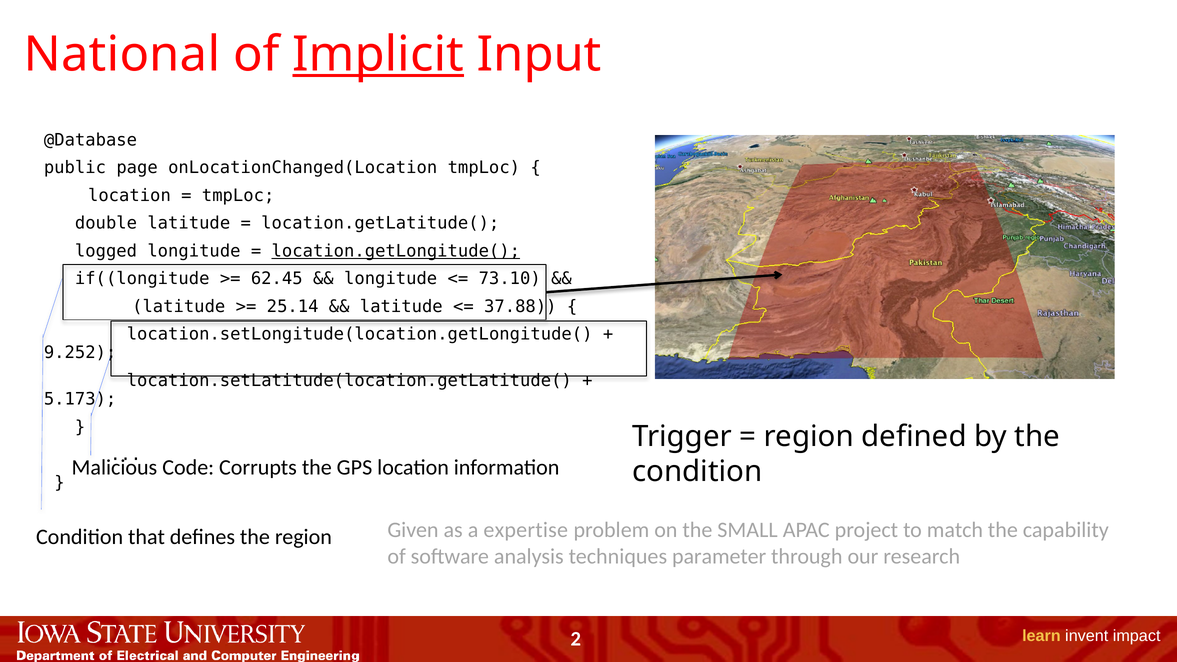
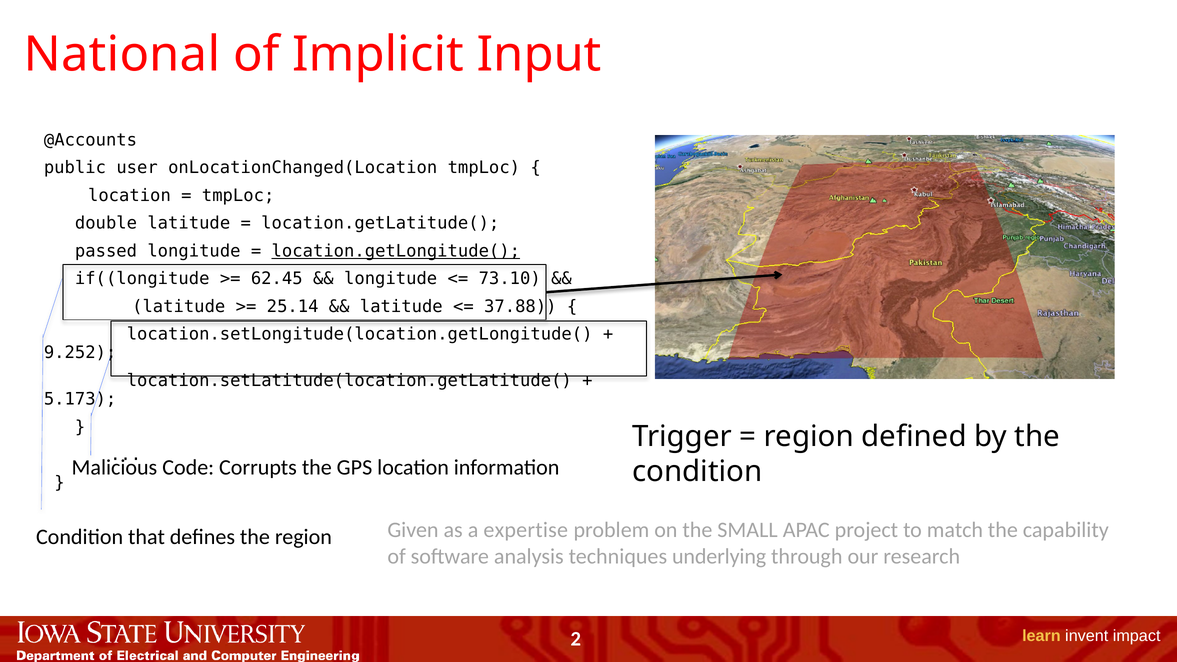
Implicit underline: present -> none
@Database: @Database -> @Accounts
page: page -> user
logged: logged -> passed
parameter: parameter -> underlying
